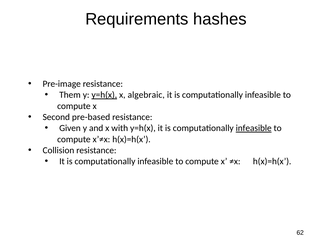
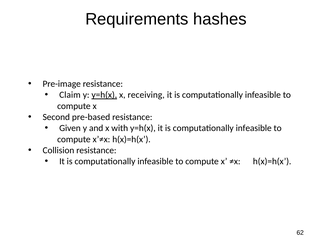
Them: Them -> Claim
algebraic: algebraic -> receiving
infeasible at (254, 128) underline: present -> none
